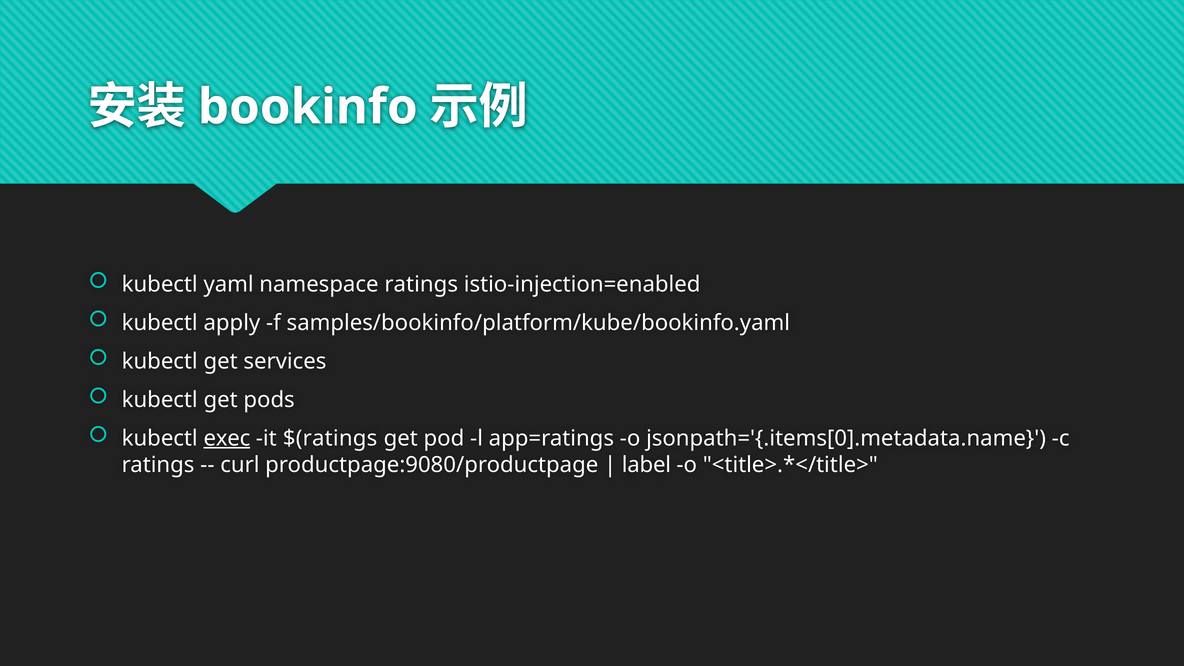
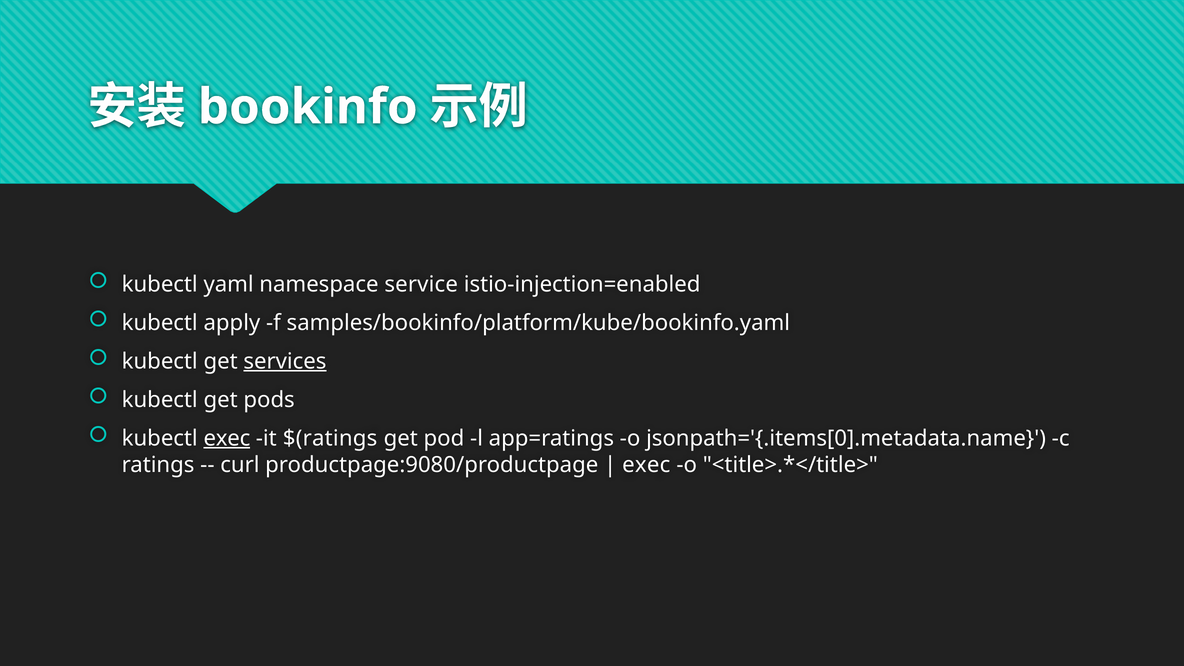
namespace ratings: ratings -> service
services underline: none -> present
label at (646, 465): label -> exec
